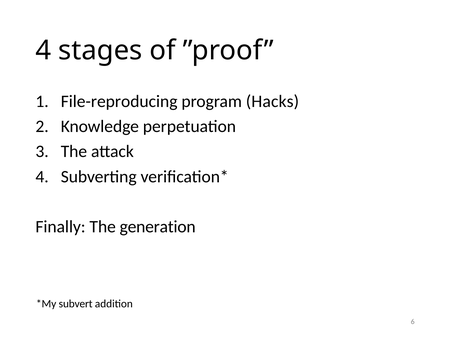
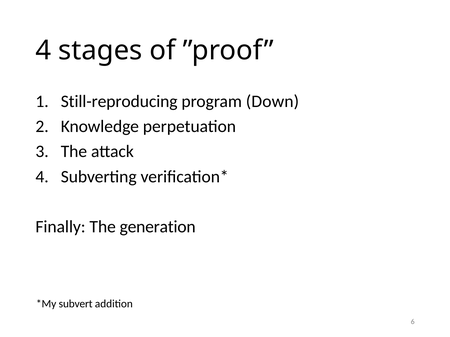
File-reproducing: File-reproducing -> Still-reproducing
Hacks: Hacks -> Down
